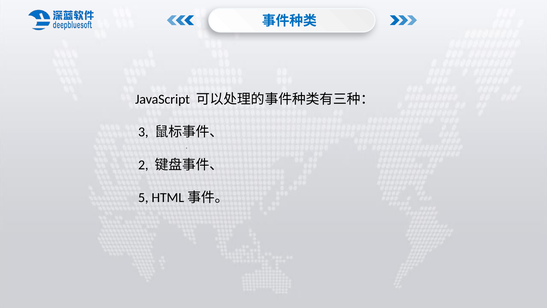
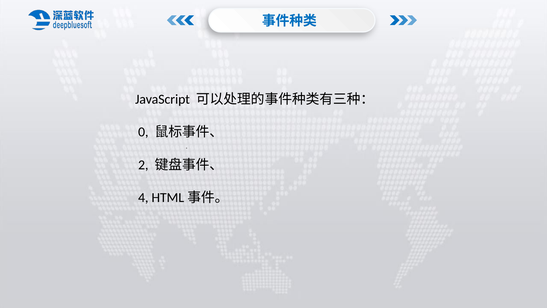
3: 3 -> 0
5: 5 -> 4
